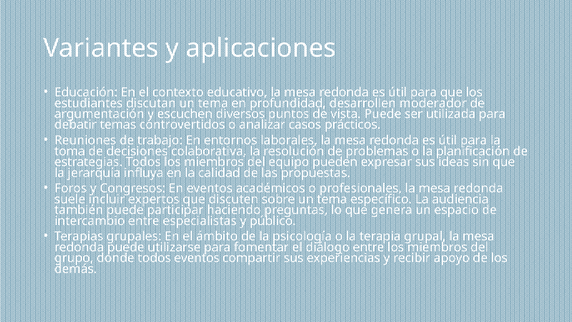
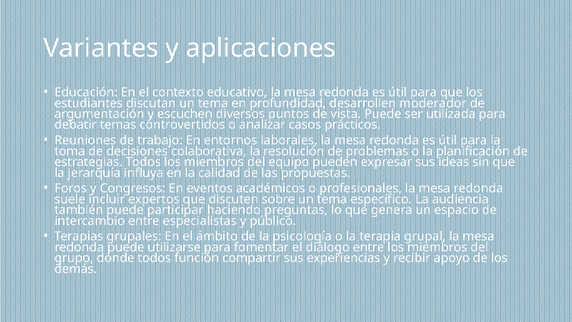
todos eventos: eventos -> función
